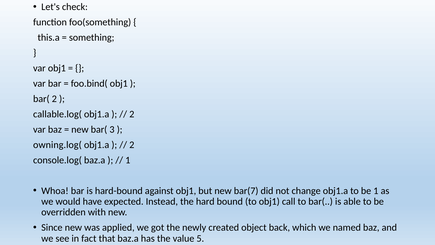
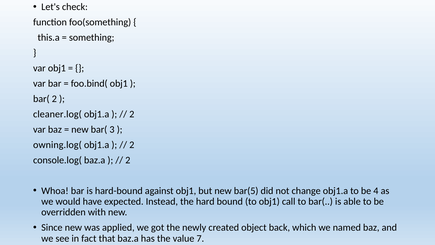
callable.log(: callable.log( -> cleaner.log(
1 at (128, 160): 1 -> 2
bar(7: bar(7 -> bar(5
be 1: 1 -> 4
5: 5 -> 7
